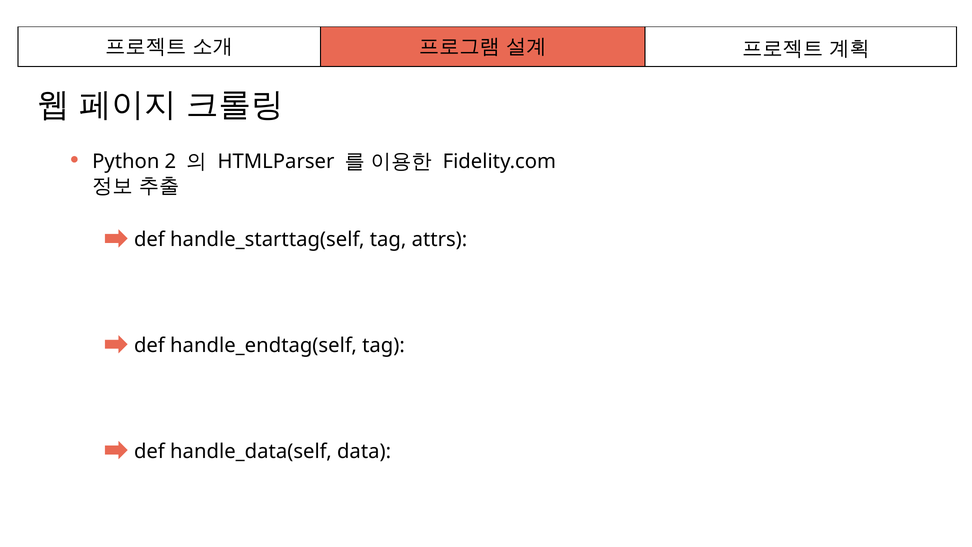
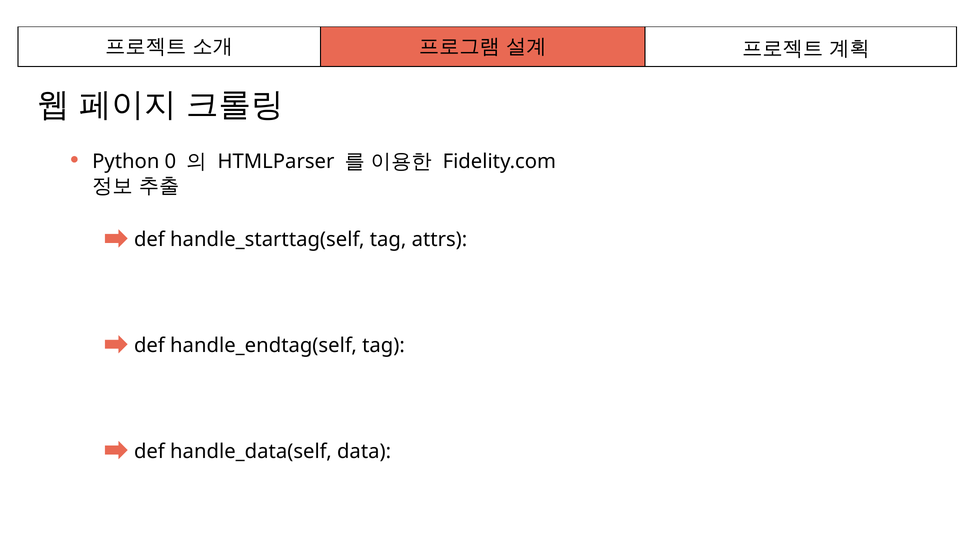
2: 2 -> 0
